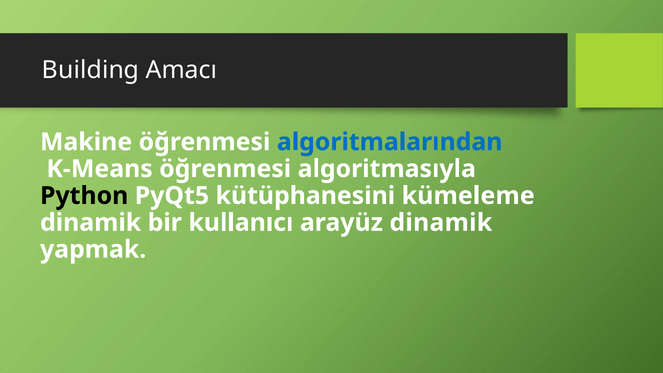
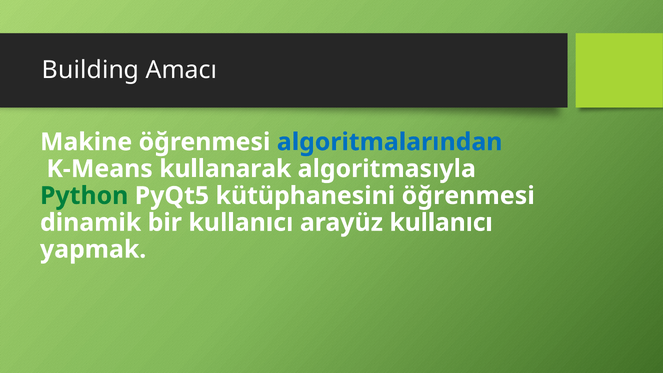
K-Means öğrenmesi: öğrenmesi -> kullanarak
Python colour: black -> green
kütüphanesini kümeleme: kümeleme -> öğrenmesi
arayüz dinamik: dinamik -> kullanıcı
